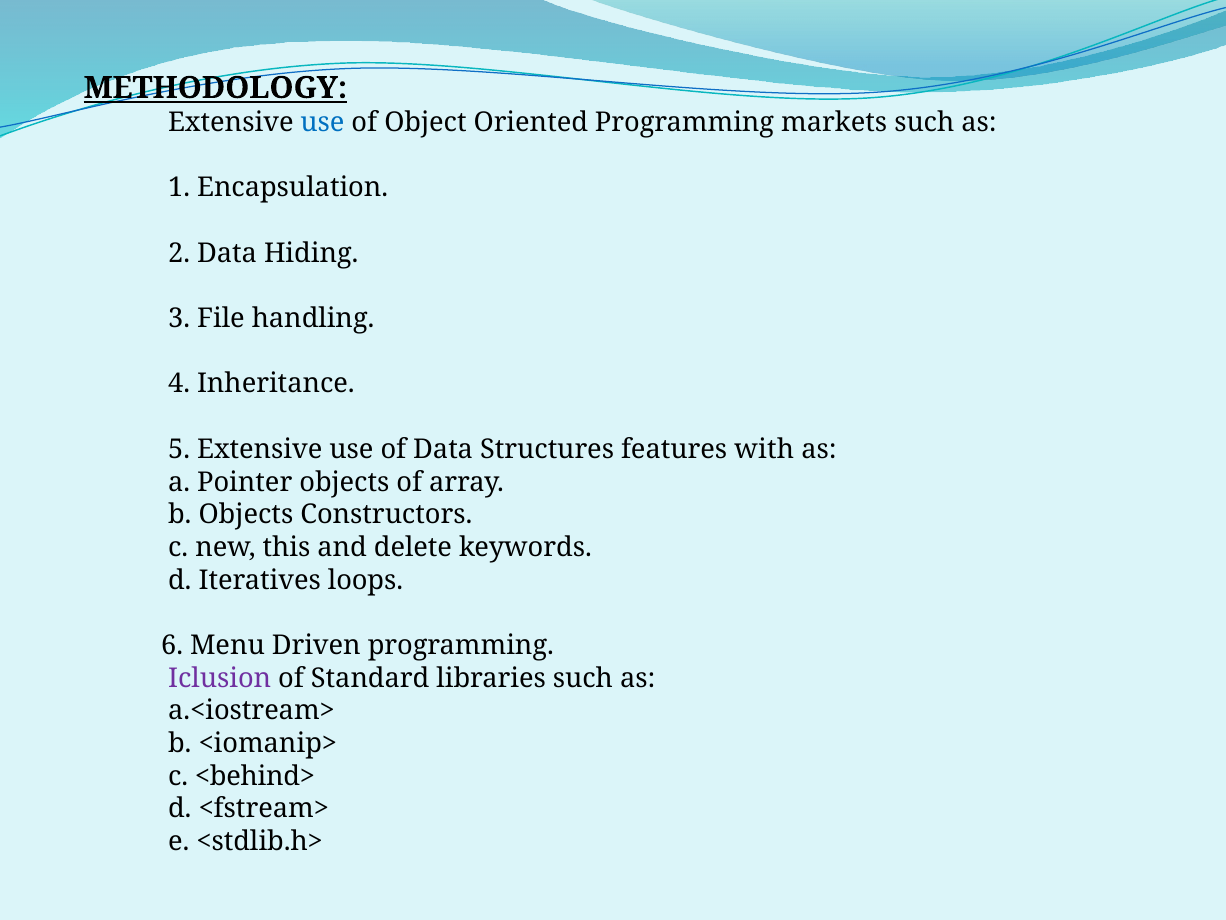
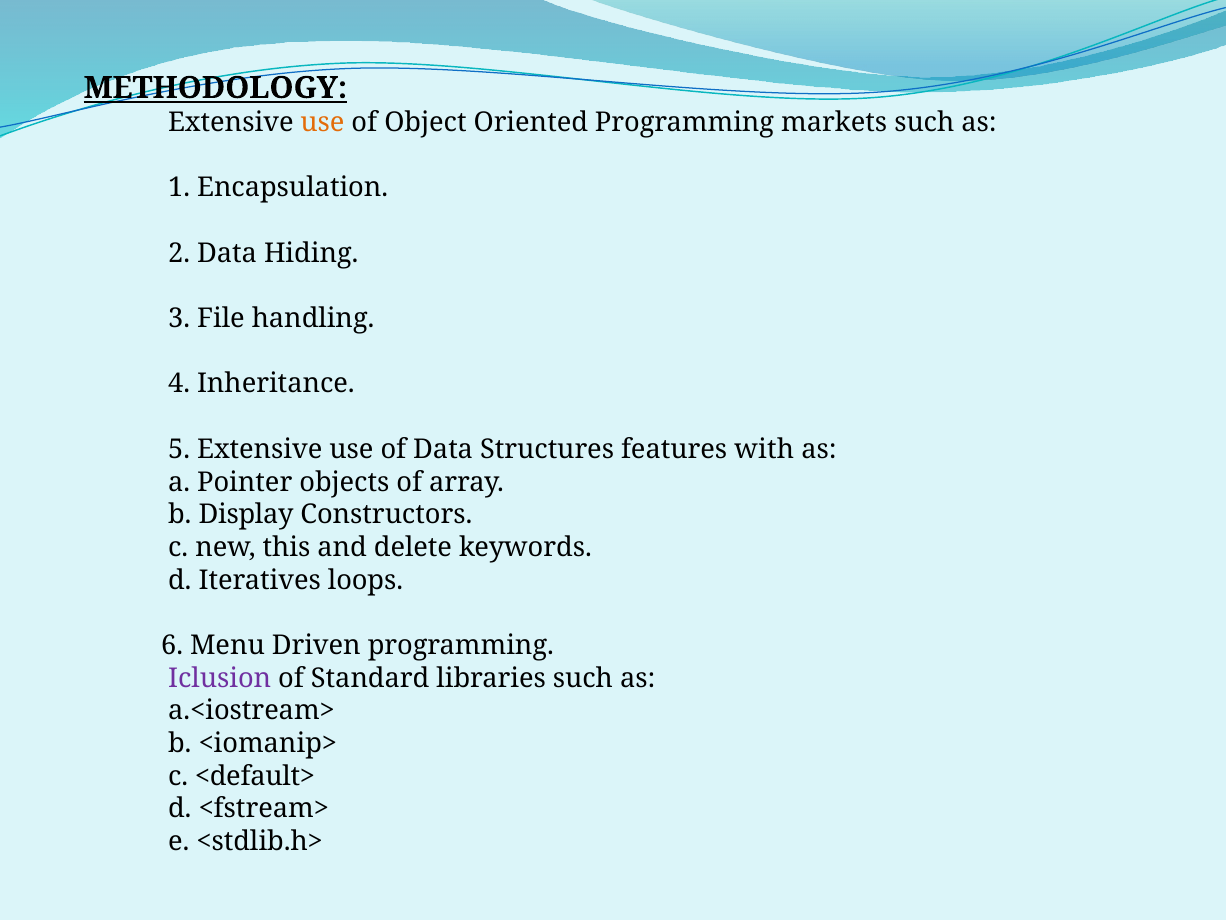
use at (322, 122) colour: blue -> orange
b Objects: Objects -> Display
<behind>: <behind> -> <default>
